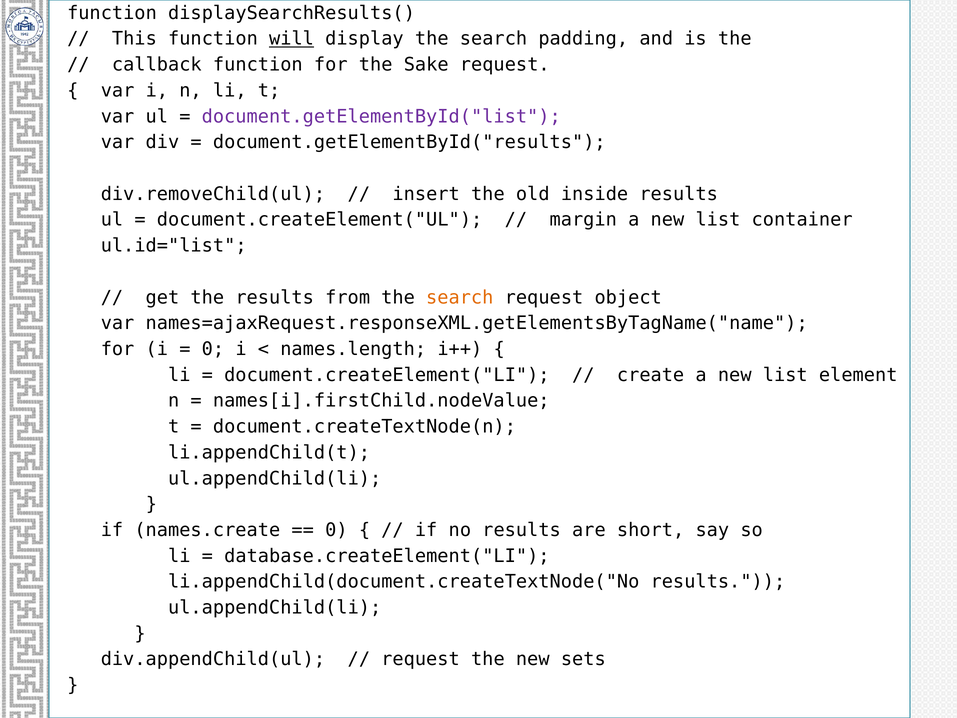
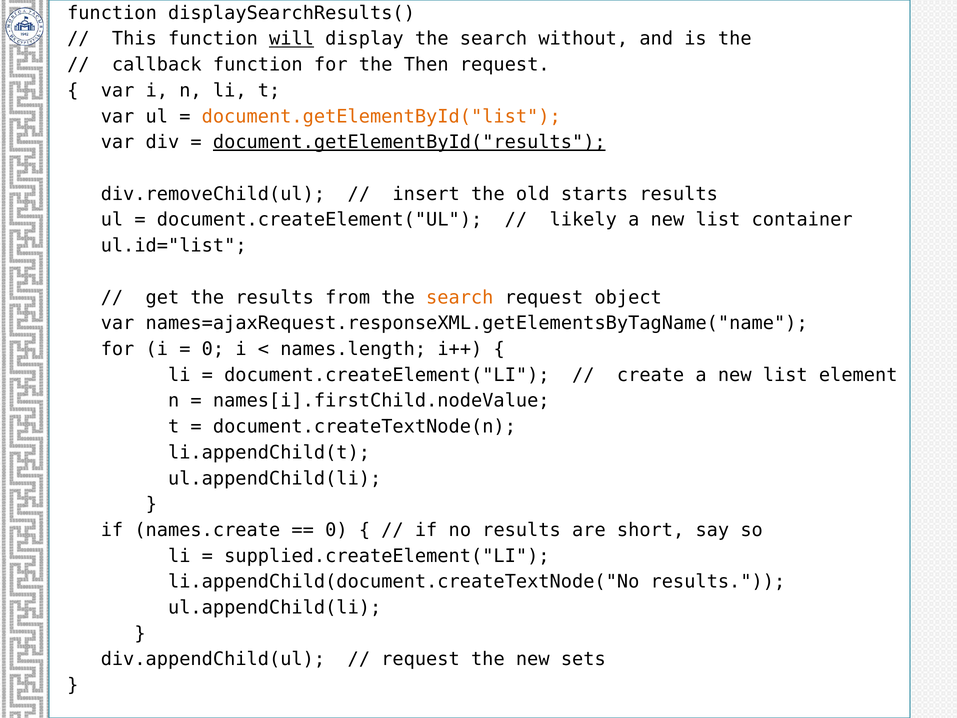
padding: padding -> without
Sake: Sake -> Then
document.getElementById("list colour: purple -> orange
document.getElementById("results underline: none -> present
inside: inside -> starts
margin: margin -> likely
database.createElement("LI: database.createElement("LI -> supplied.createElement("LI
